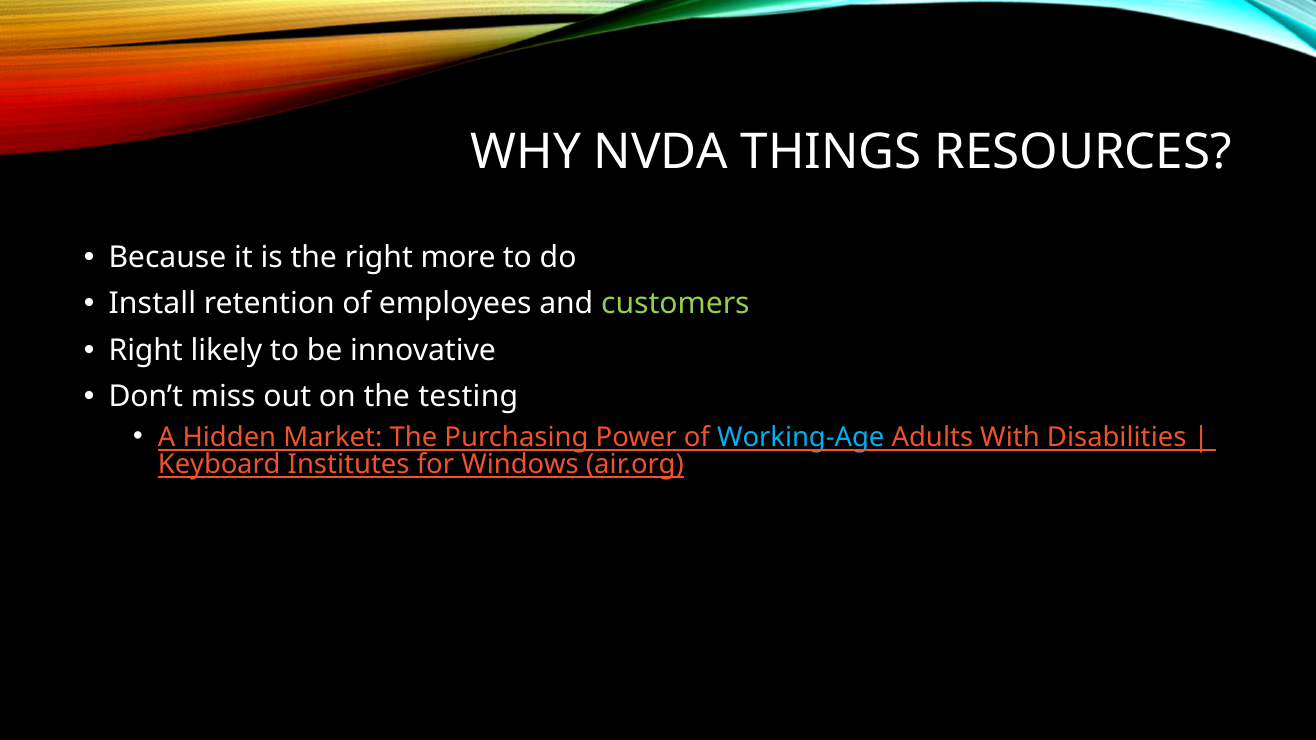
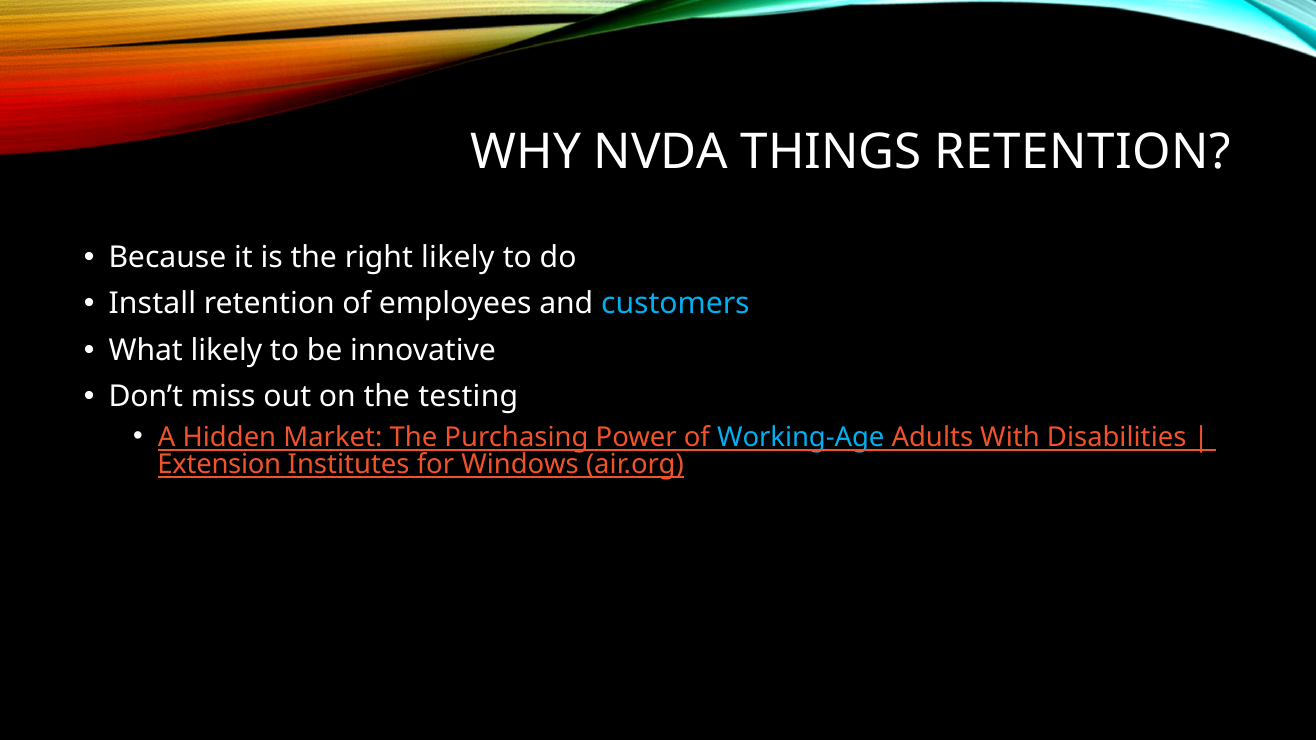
THINGS RESOURCES: RESOURCES -> RETENTION
right more: more -> likely
customers colour: light green -> light blue
Right at (146, 350): Right -> What
Keyboard: Keyboard -> Extension
